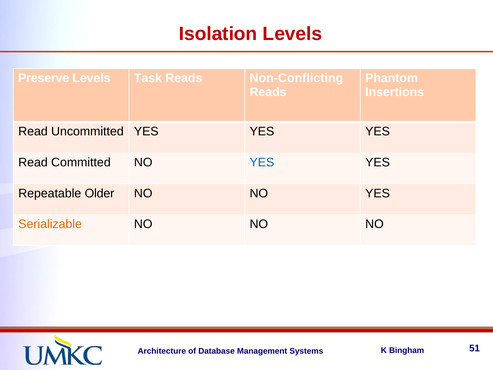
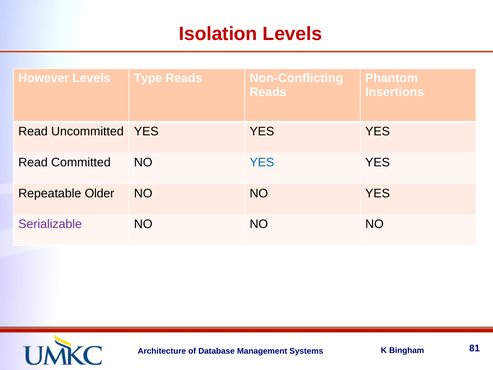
Preserve: Preserve -> However
Task: Task -> Type
Serializable colour: orange -> purple
51: 51 -> 81
